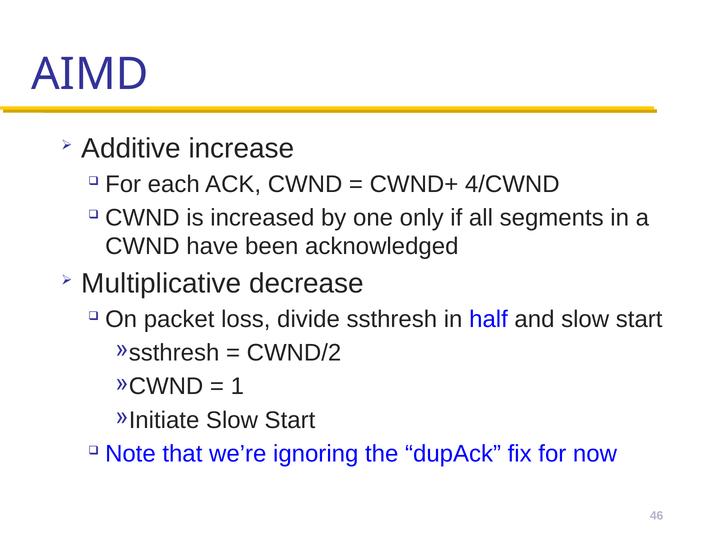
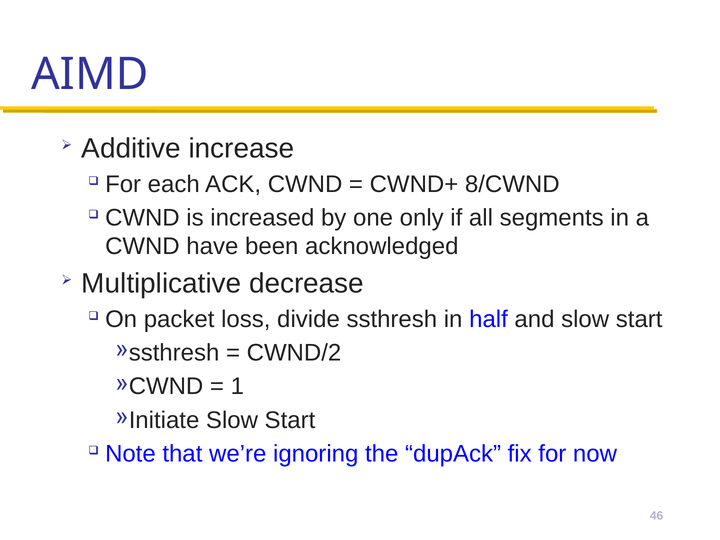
4/CWND: 4/CWND -> 8/CWND
